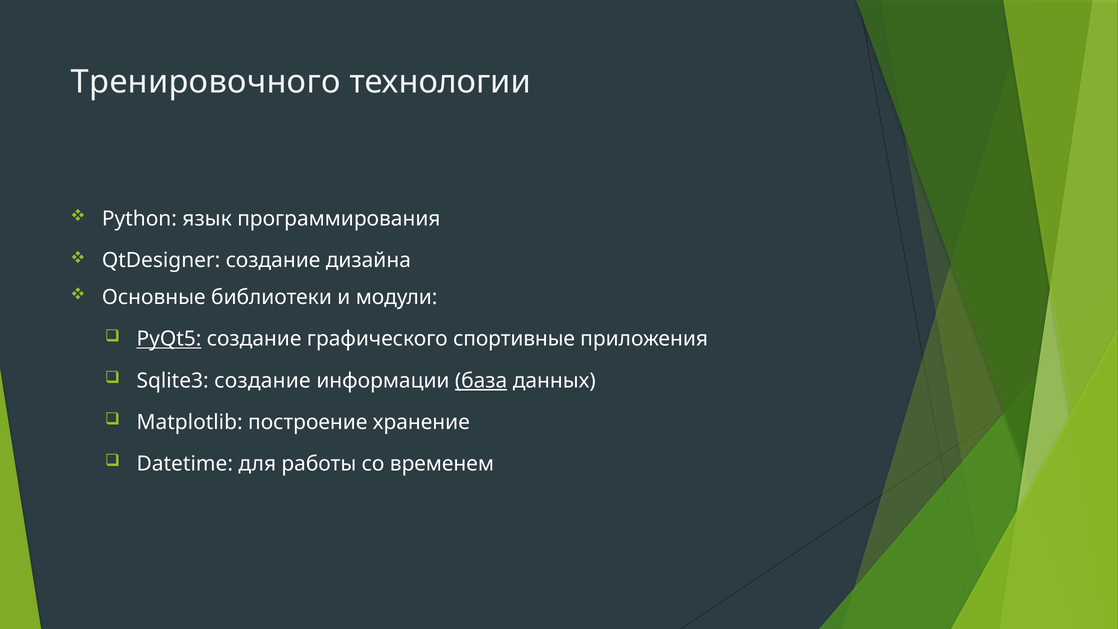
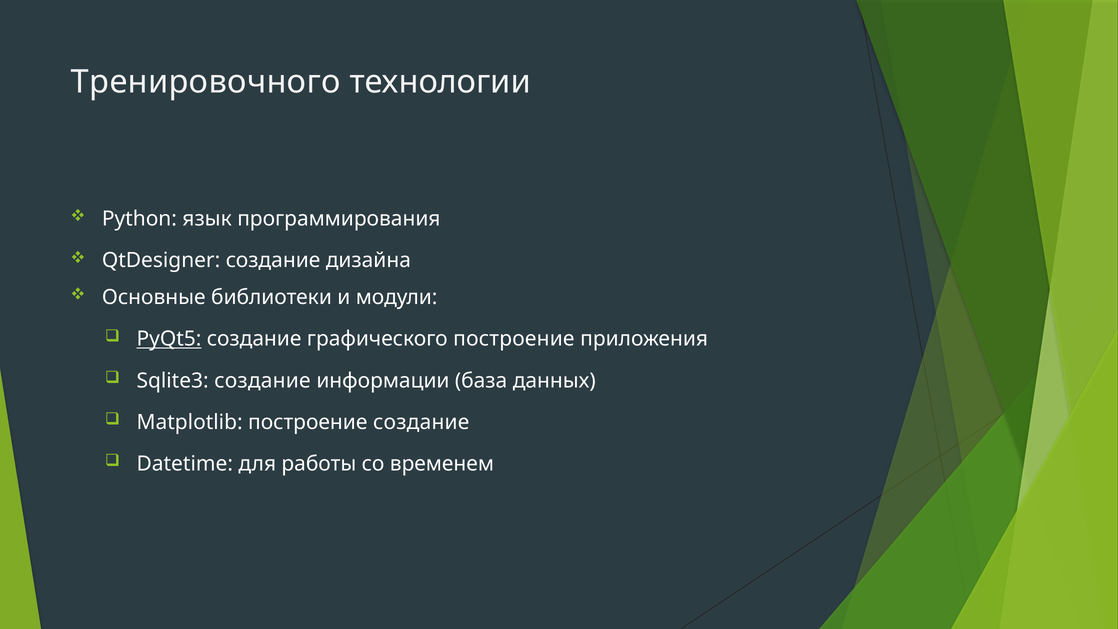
графического спортивные: спортивные -> построение
база underline: present -> none
построение хранение: хранение -> создание
